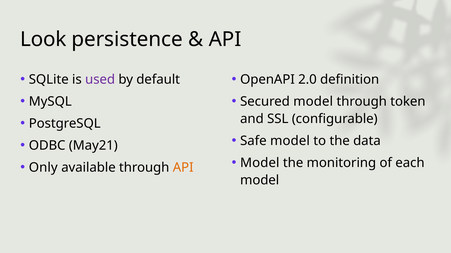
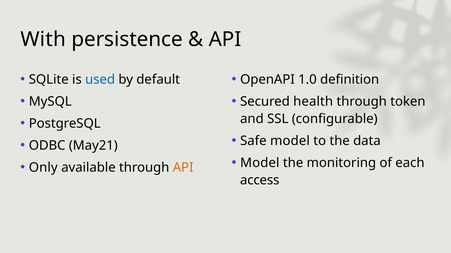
Look: Look -> With
used colour: purple -> blue
2.0: 2.0 -> 1.0
Secured model: model -> health
model at (260, 181): model -> access
